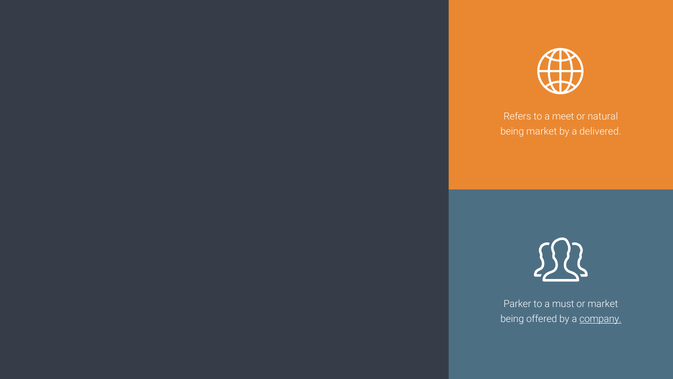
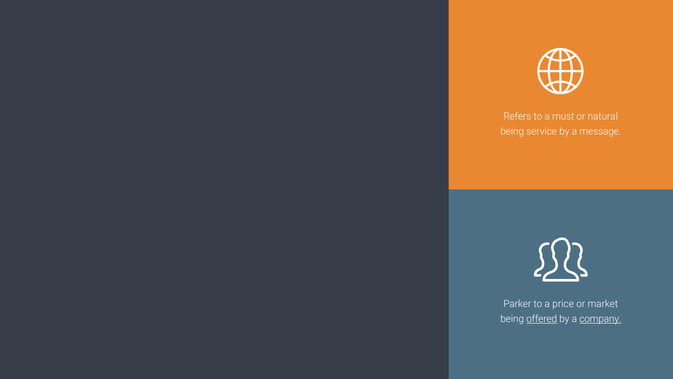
meet: meet -> must
being market: market -> service
delivered: delivered -> message
must: must -> price
offered underline: none -> present
